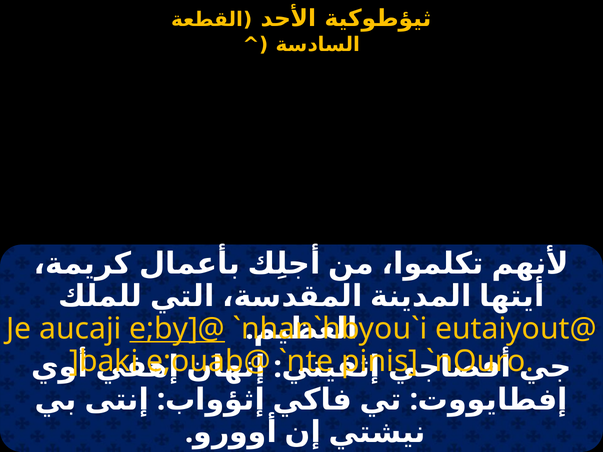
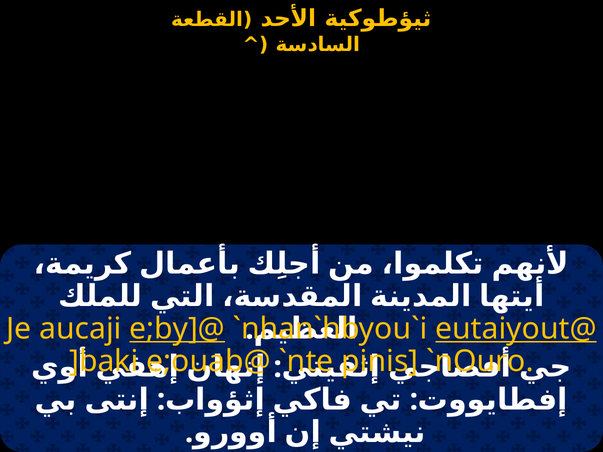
eutaiyout@ underline: none -> present
